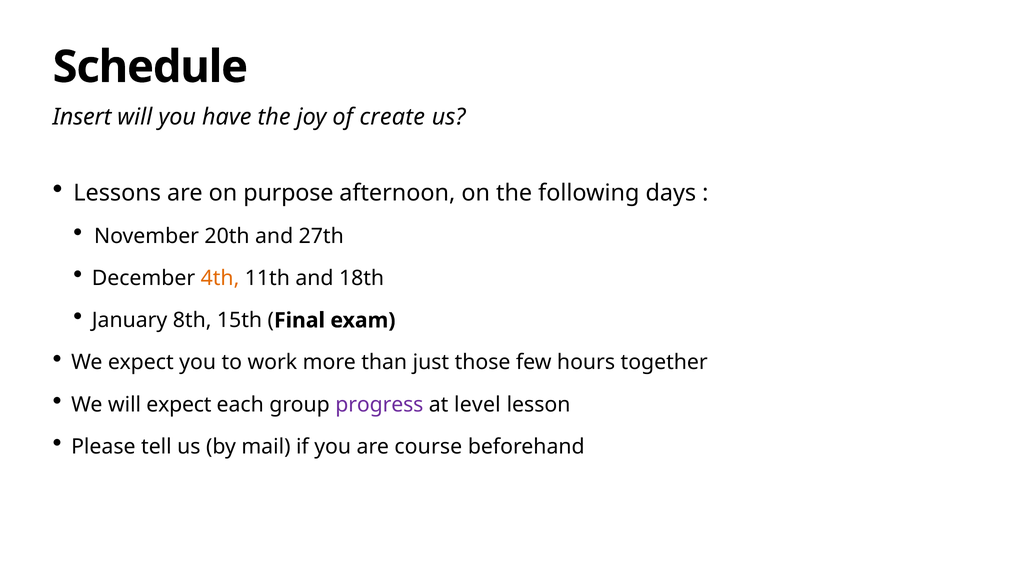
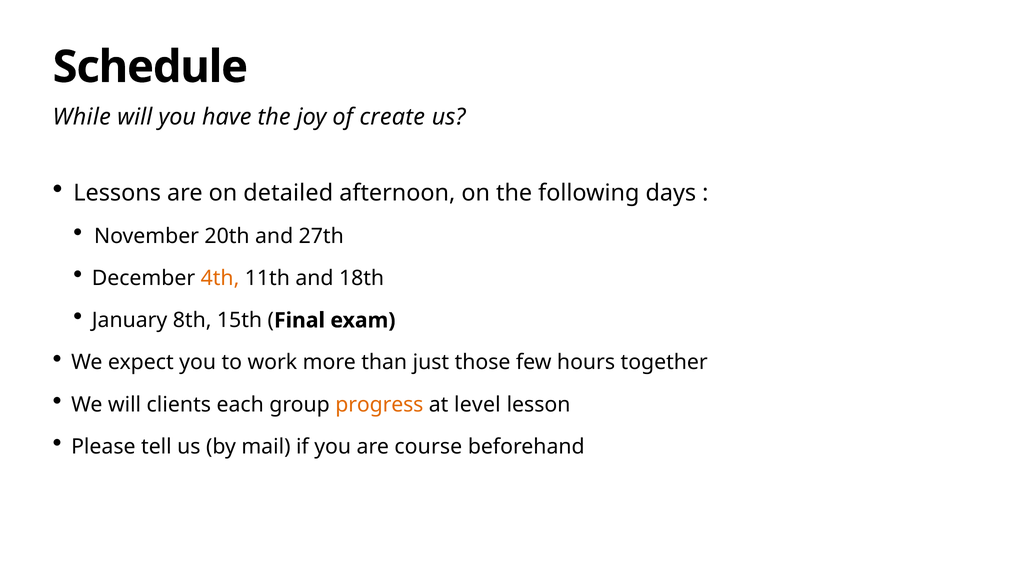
Insert: Insert -> While
purpose: purpose -> detailed
will expect: expect -> clients
progress colour: purple -> orange
